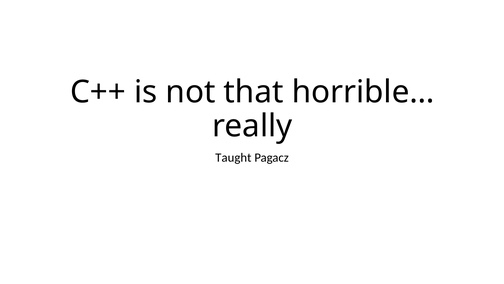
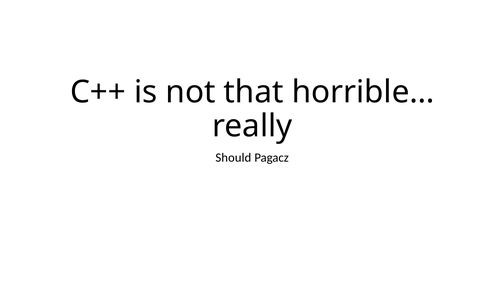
Taught: Taught -> Should
